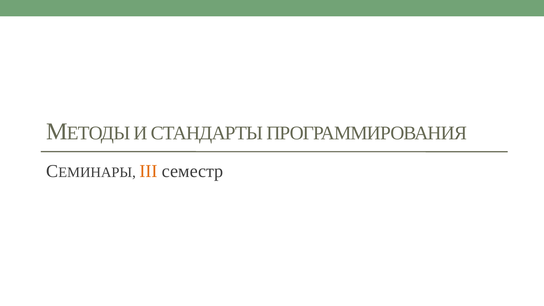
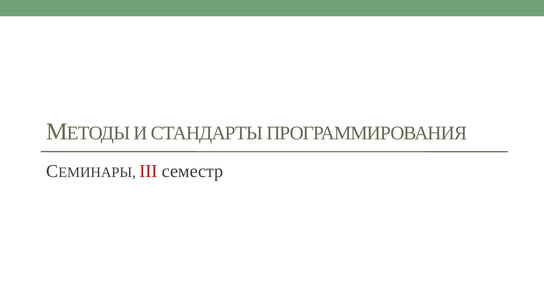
III colour: orange -> red
